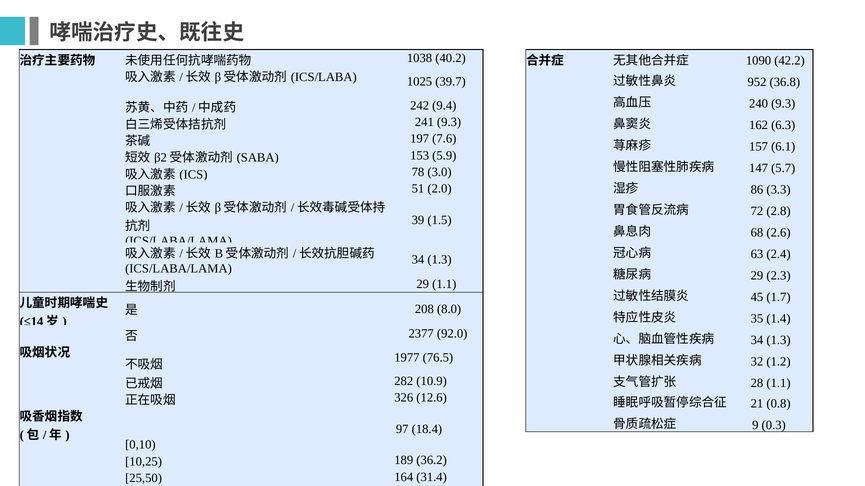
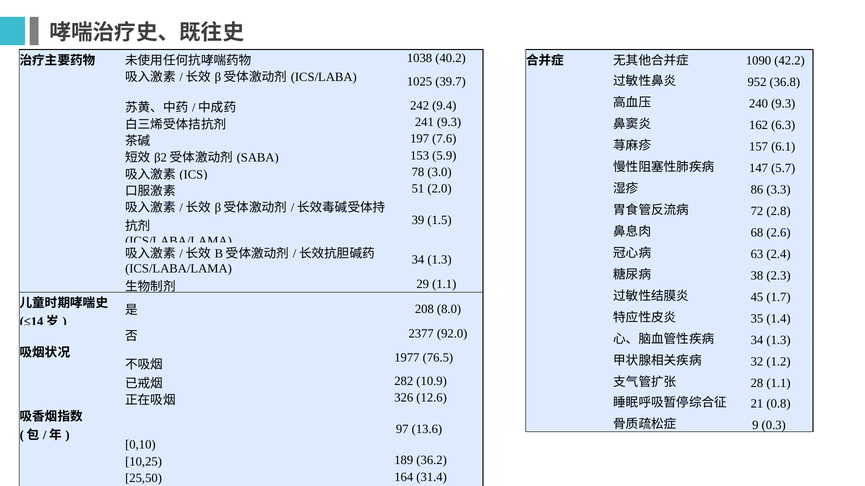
29 at (757, 276): 29 -> 38
18.4: 18.4 -> 13.6
